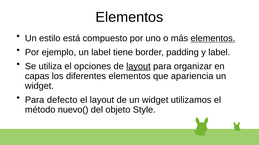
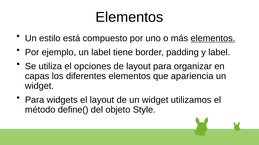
layout at (138, 67) underline: present -> none
defecto: defecto -> widgets
nuevo(: nuevo( -> define(
